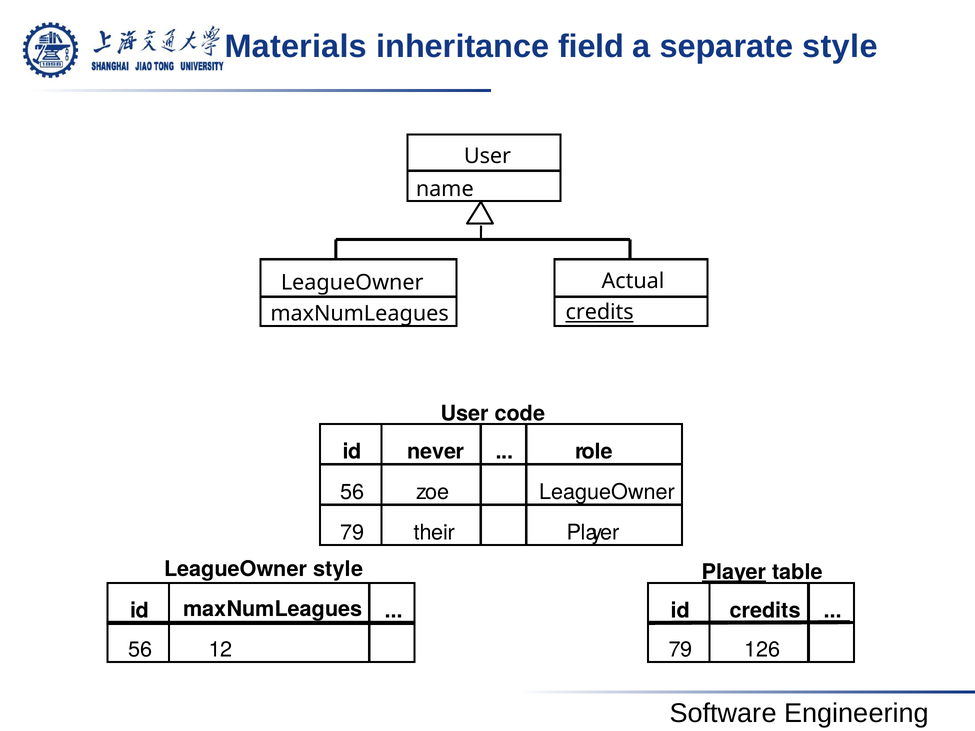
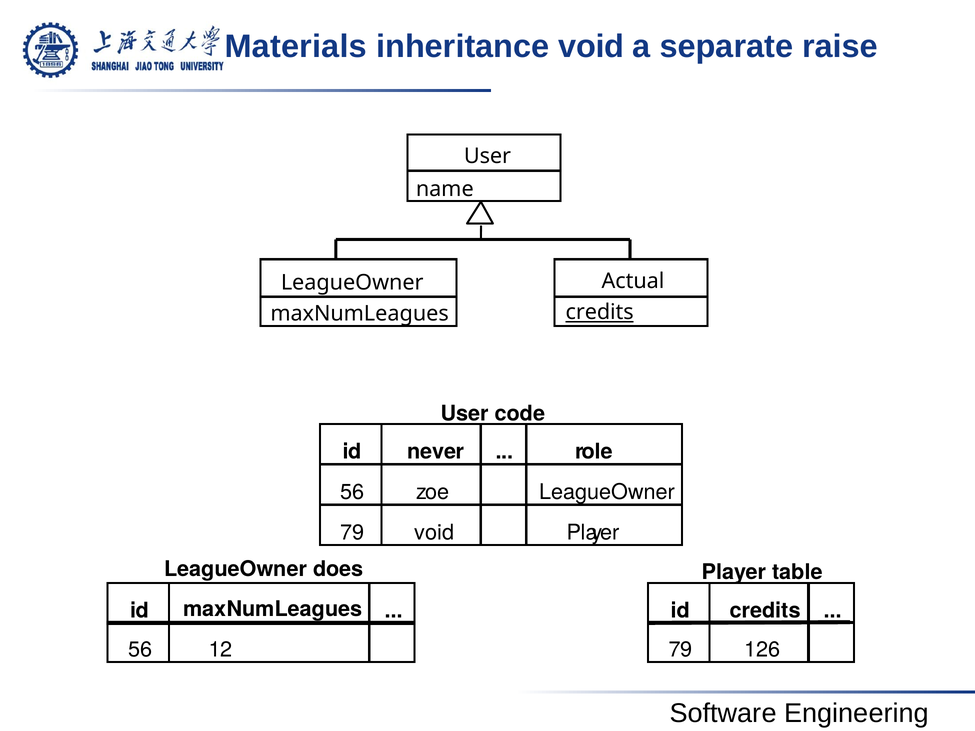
inheritance field: field -> void
separate style: style -> raise
79 their: their -> void
LeagueOwner style: style -> does
Player at (734, 572) underline: present -> none
